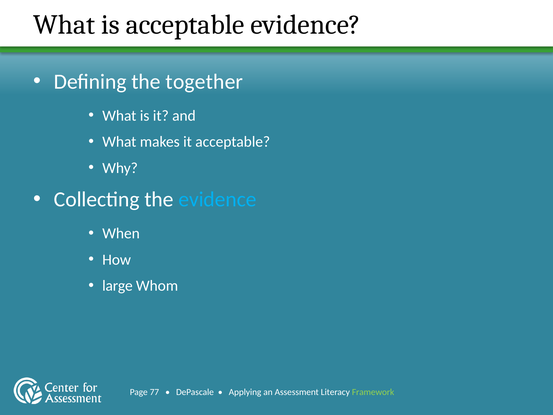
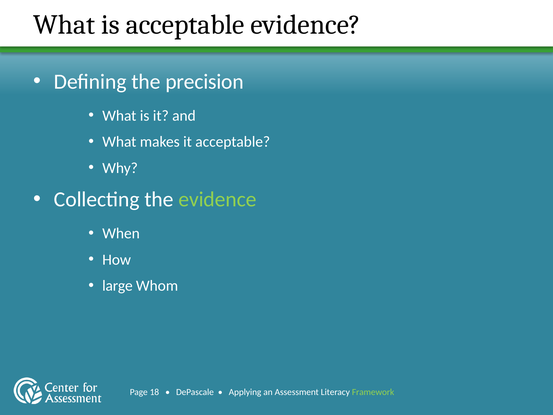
together: together -> precision
evidence at (217, 199) colour: light blue -> light green
77: 77 -> 18
